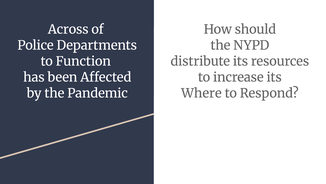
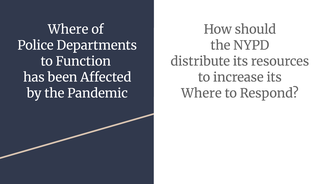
Across at (68, 29): Across -> Where
